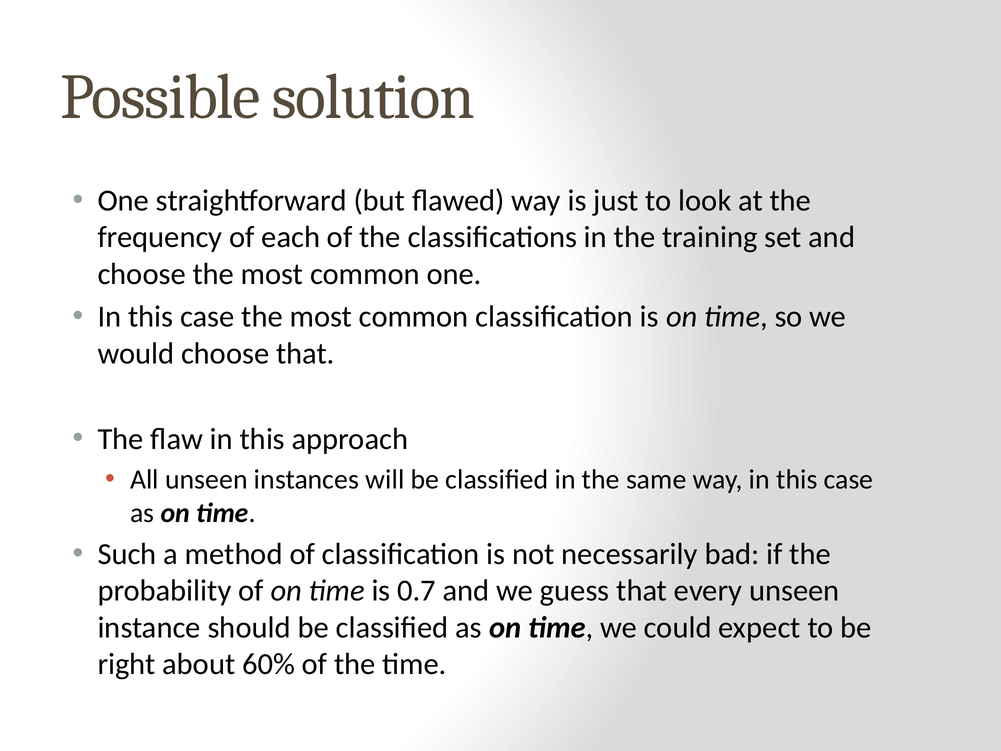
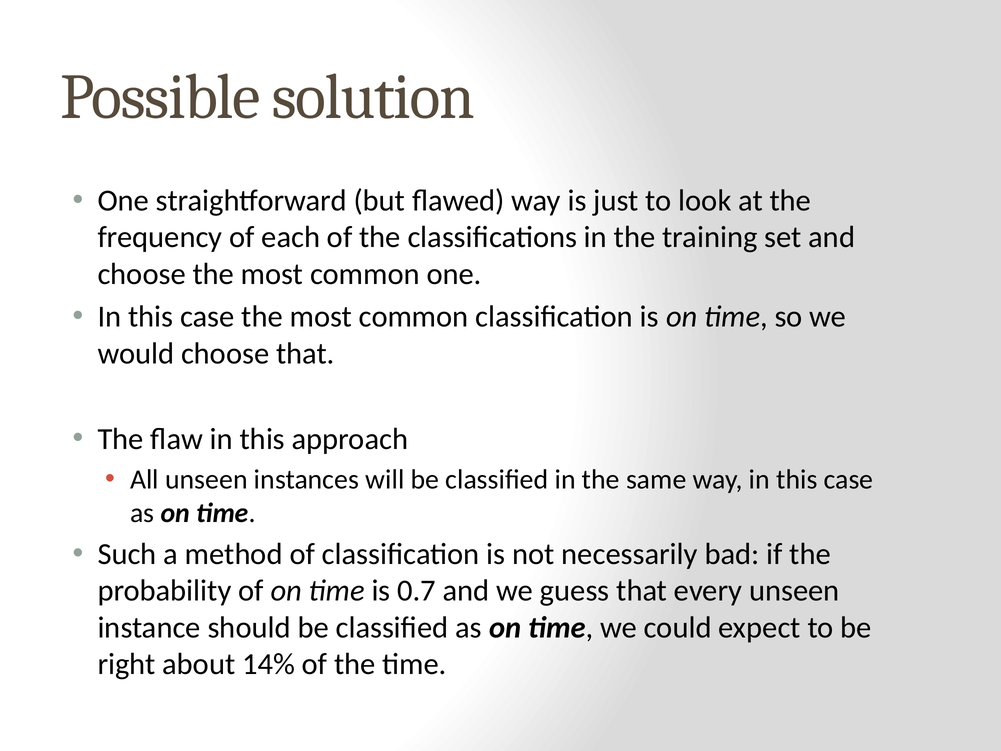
60%: 60% -> 14%
